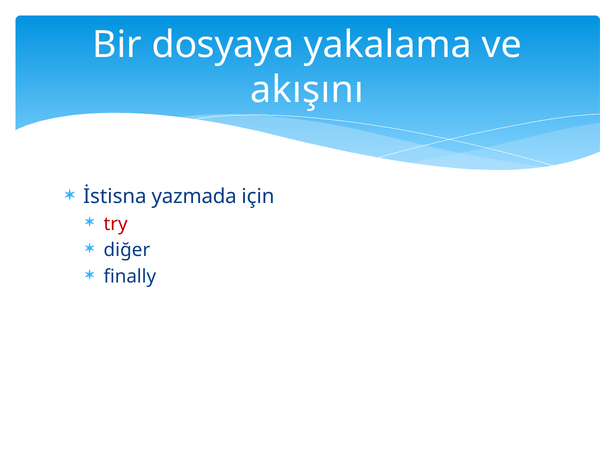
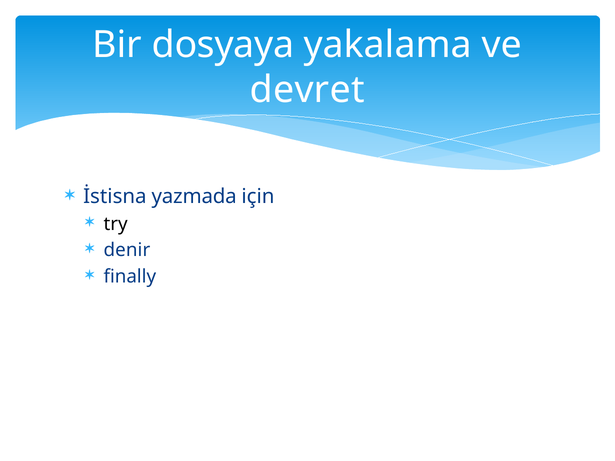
akışını: akışını -> devret
try colour: red -> black
diğer: diğer -> denir
